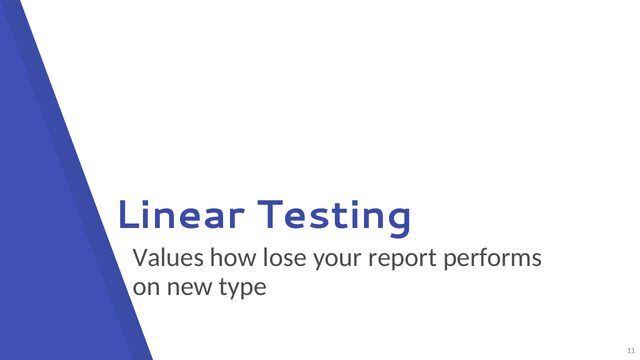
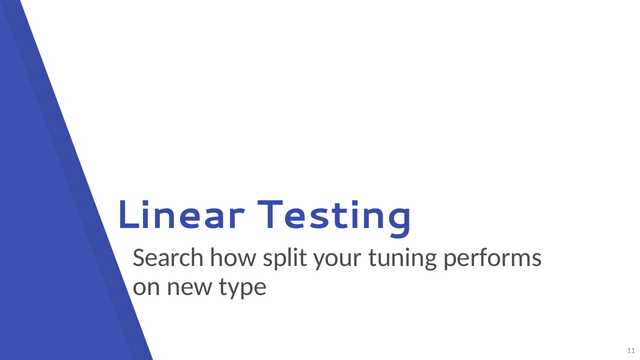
Values: Values -> Search
lose: lose -> split
report: report -> tuning
